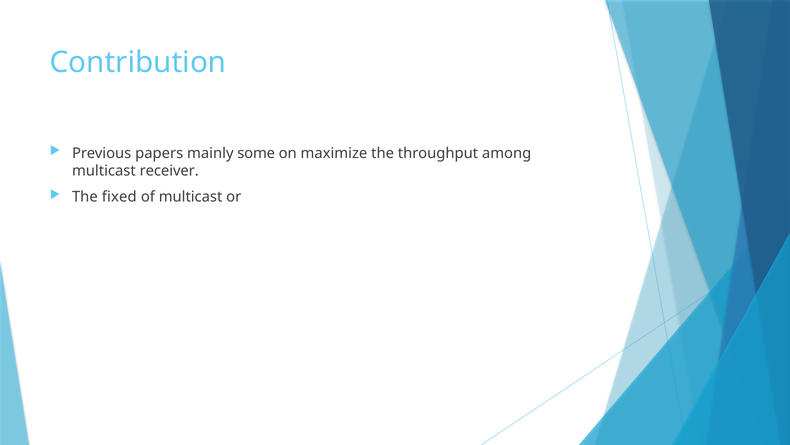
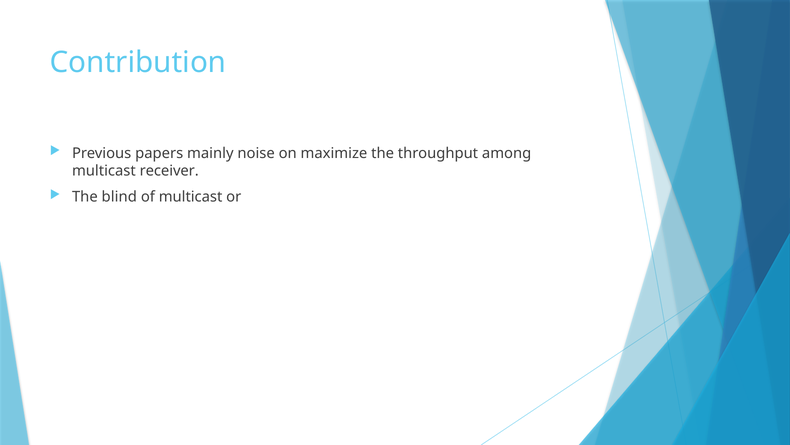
some: some -> noise
fixed: fixed -> blind
